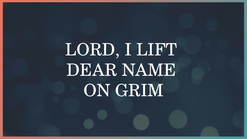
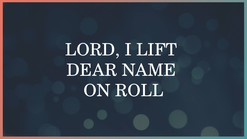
GRIM: GRIM -> ROLL
